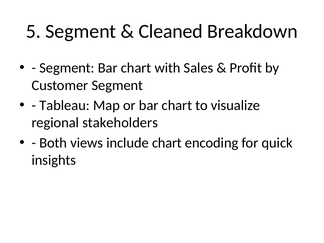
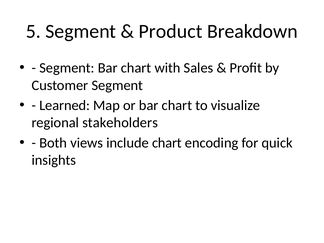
Cleaned: Cleaned -> Product
Tableau: Tableau -> Learned
